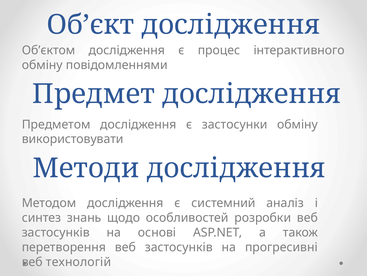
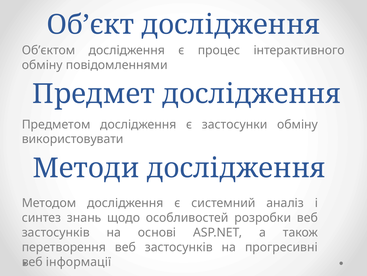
технологій: технологій -> інформації
